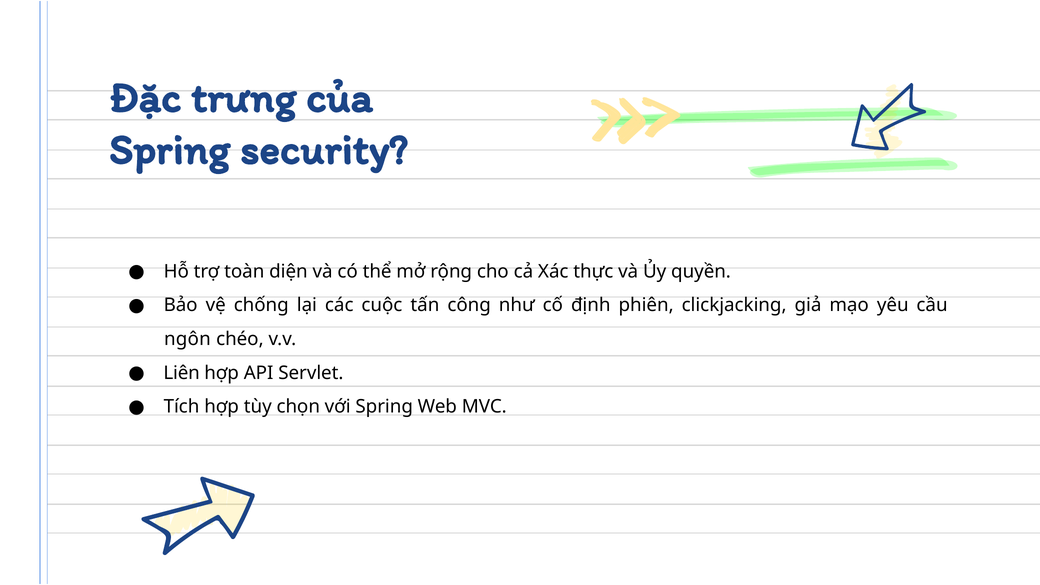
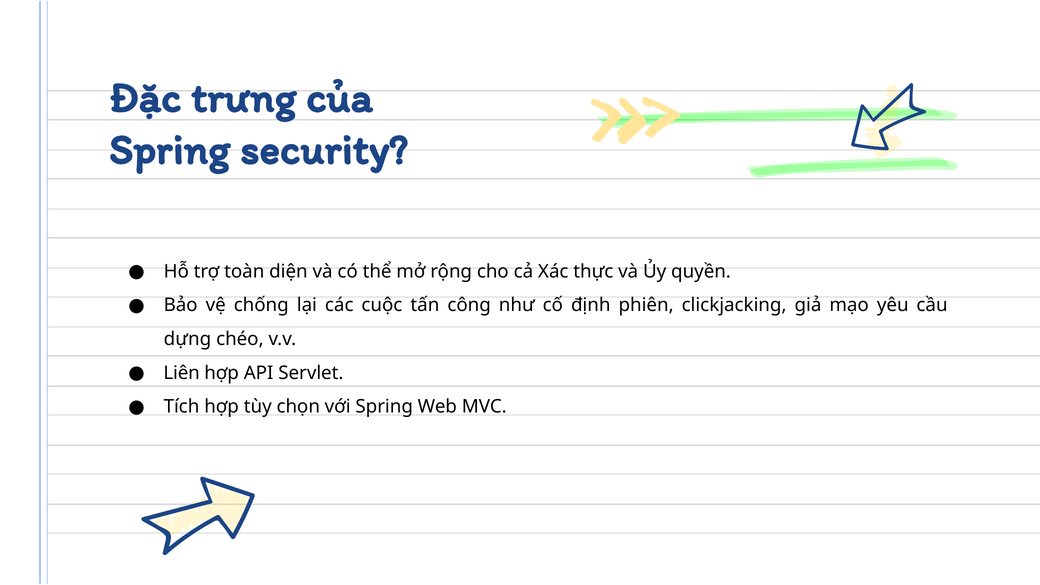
ngôn: ngôn -> dựng
